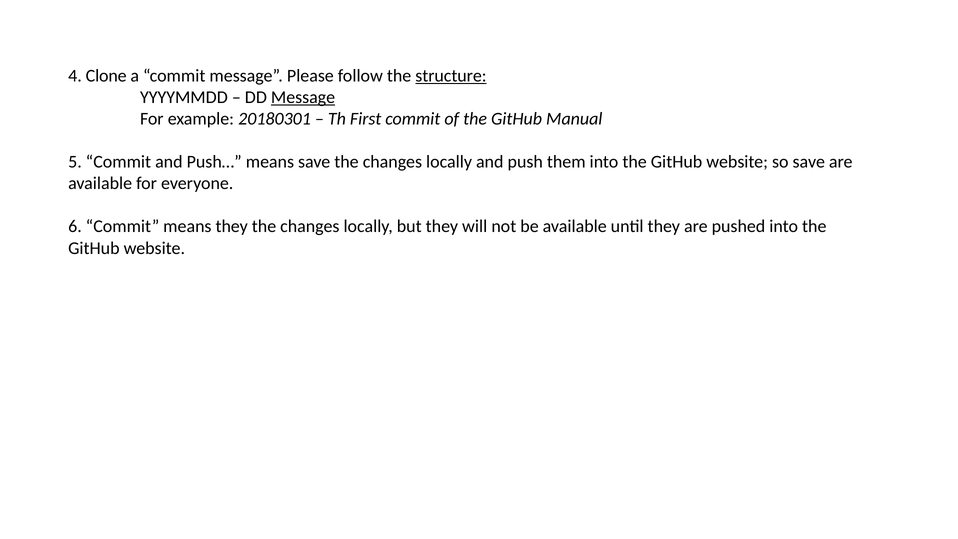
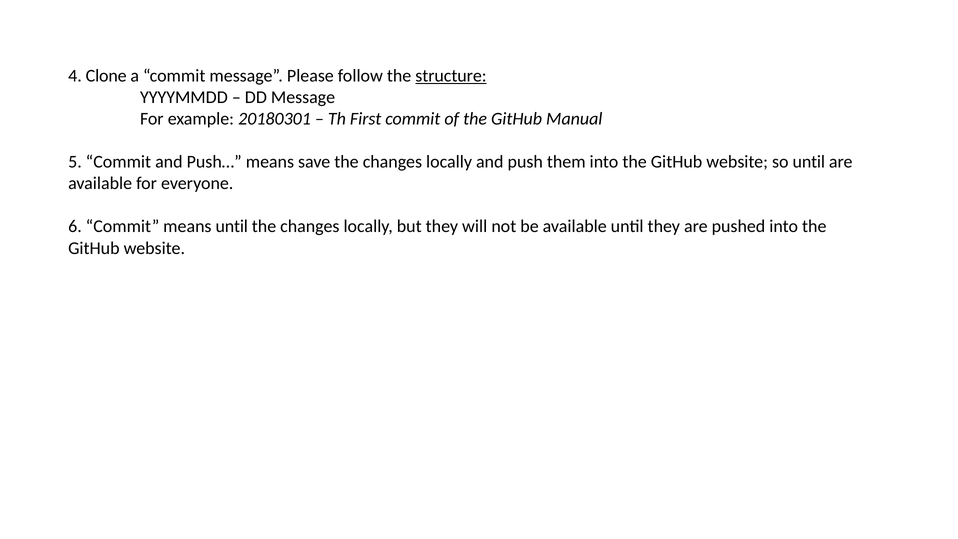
Message at (303, 97) underline: present -> none
so save: save -> until
means they: they -> until
